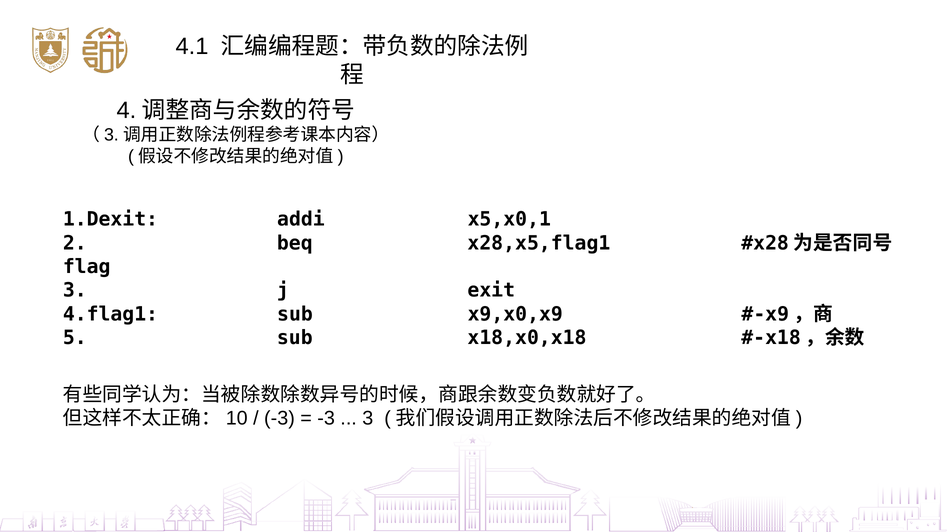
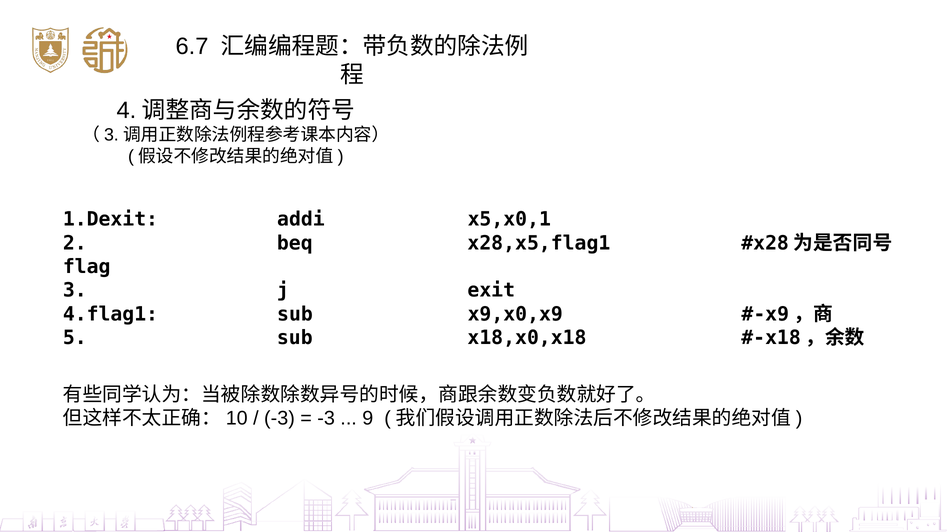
4.1: 4.1 -> 6.7
3 at (368, 419): 3 -> 9
